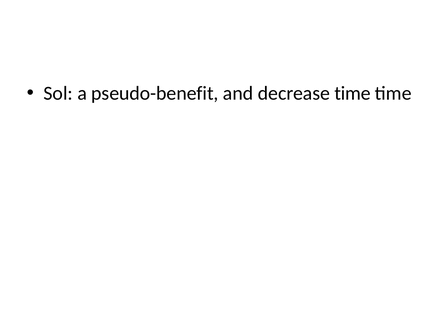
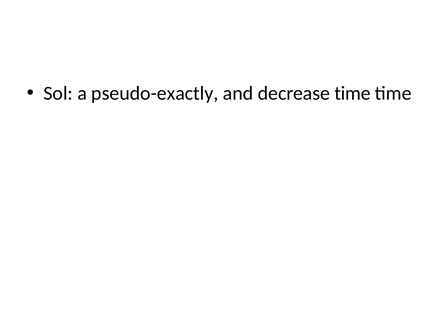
pseudo-benefit: pseudo-benefit -> pseudo-exactly
